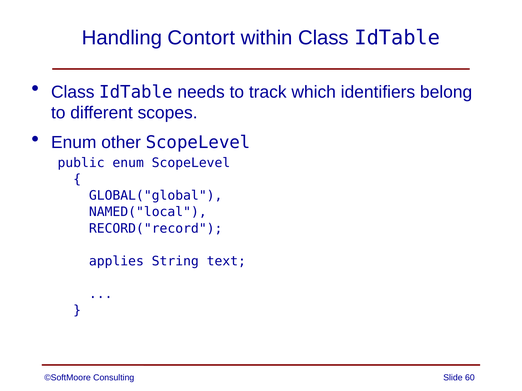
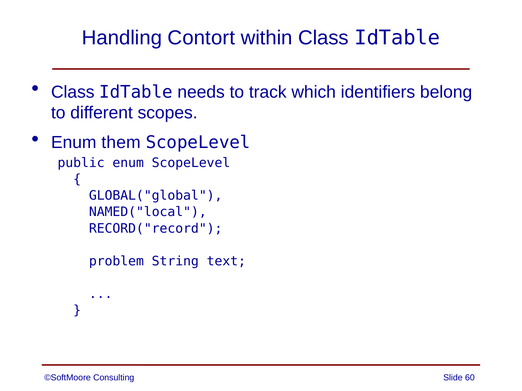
other: other -> them
applies: applies -> problem
